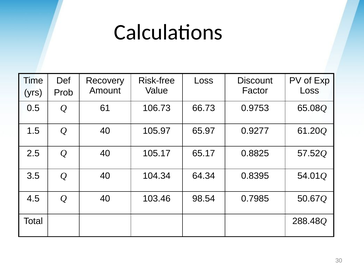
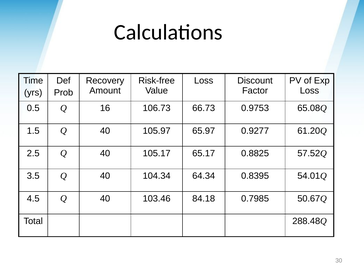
61: 61 -> 16
98.54: 98.54 -> 84.18
